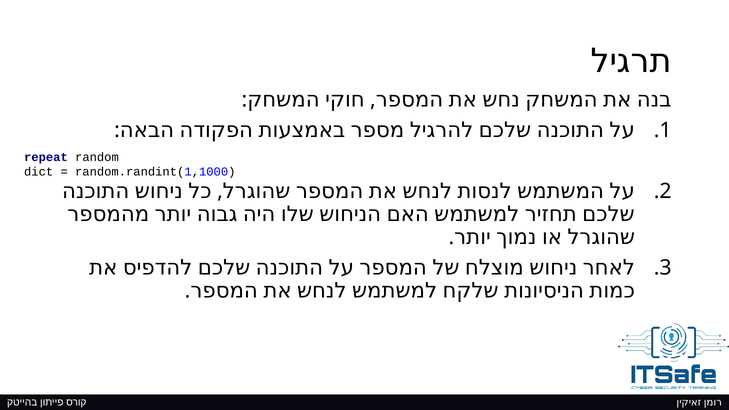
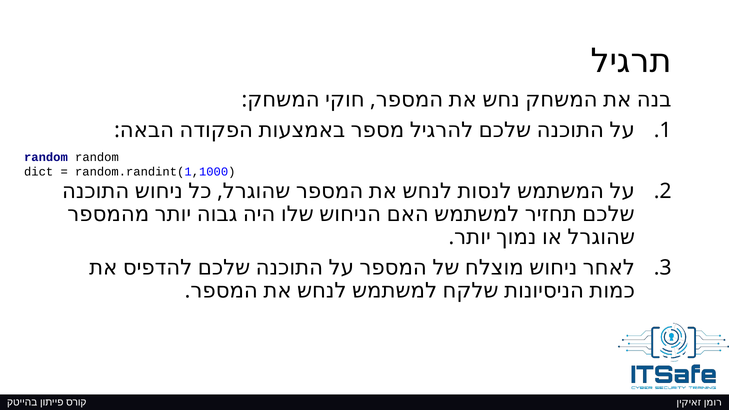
repeat at (46, 157): repeat -> random
